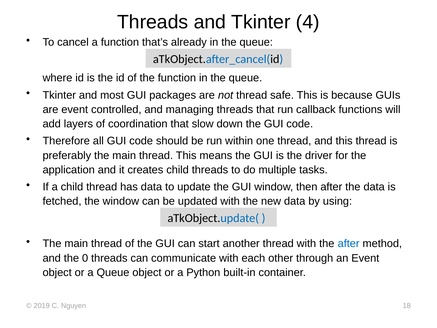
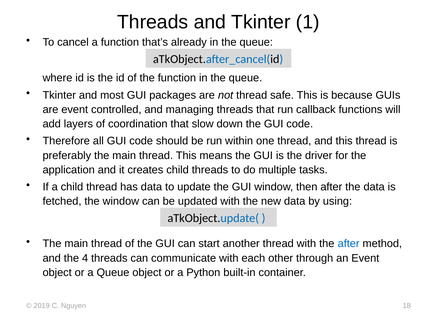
4: 4 -> 1
0: 0 -> 4
